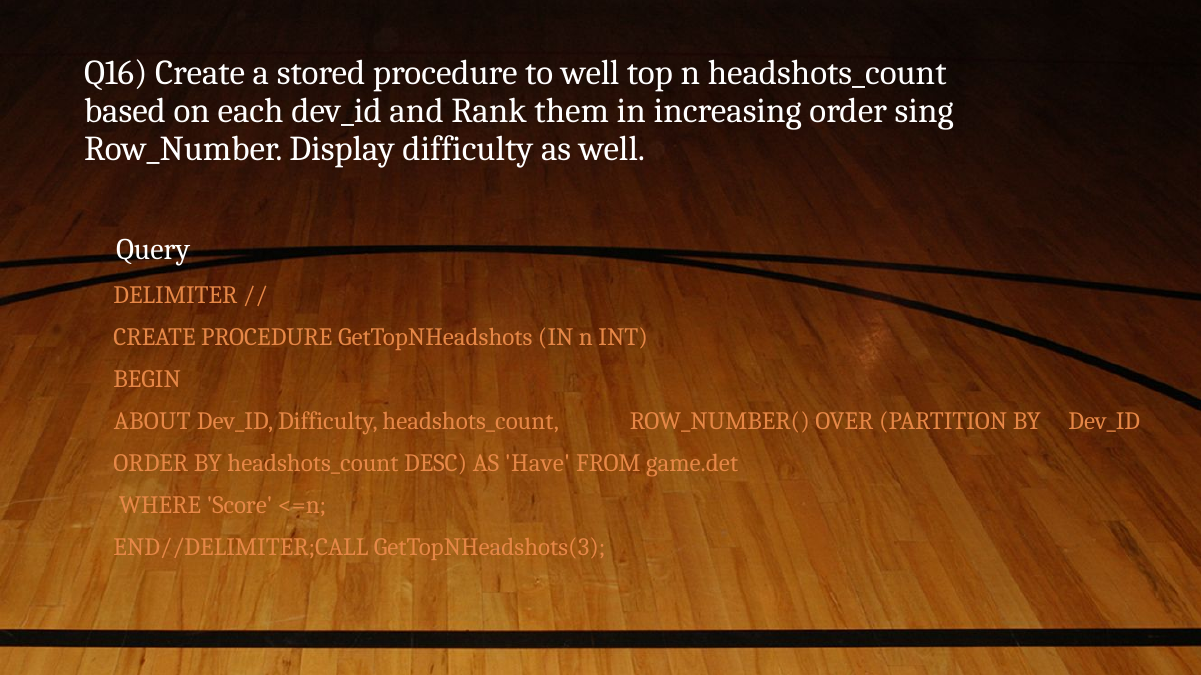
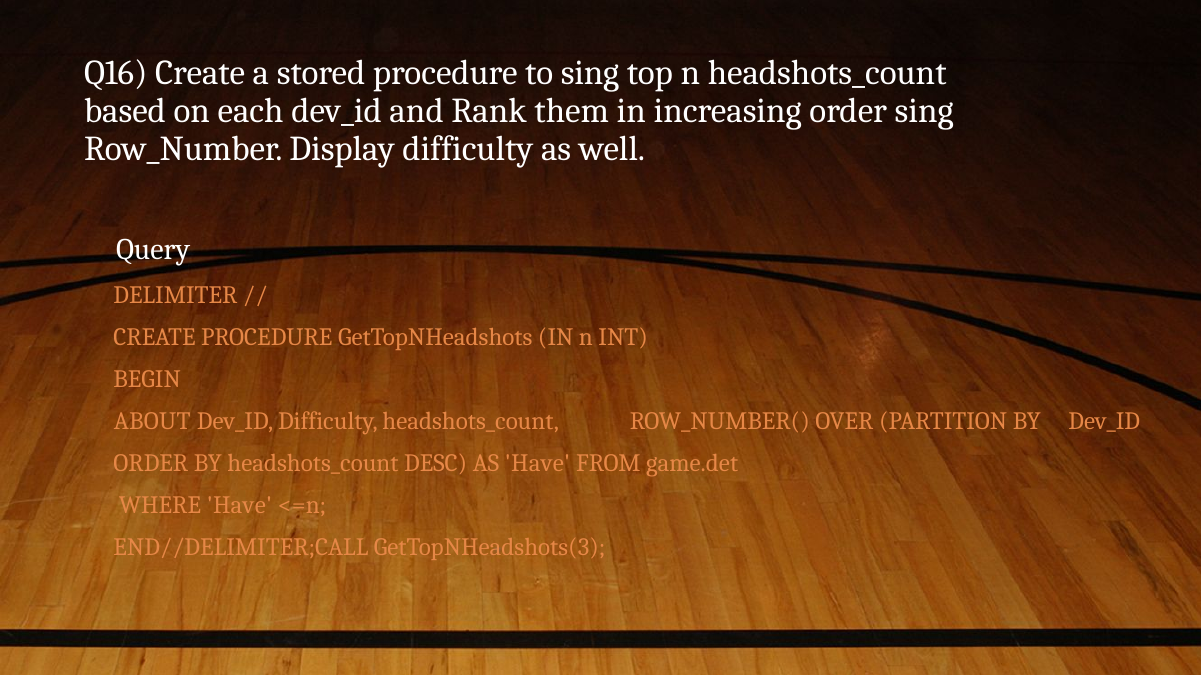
to well: well -> sing
WHERE Score: Score -> Have
